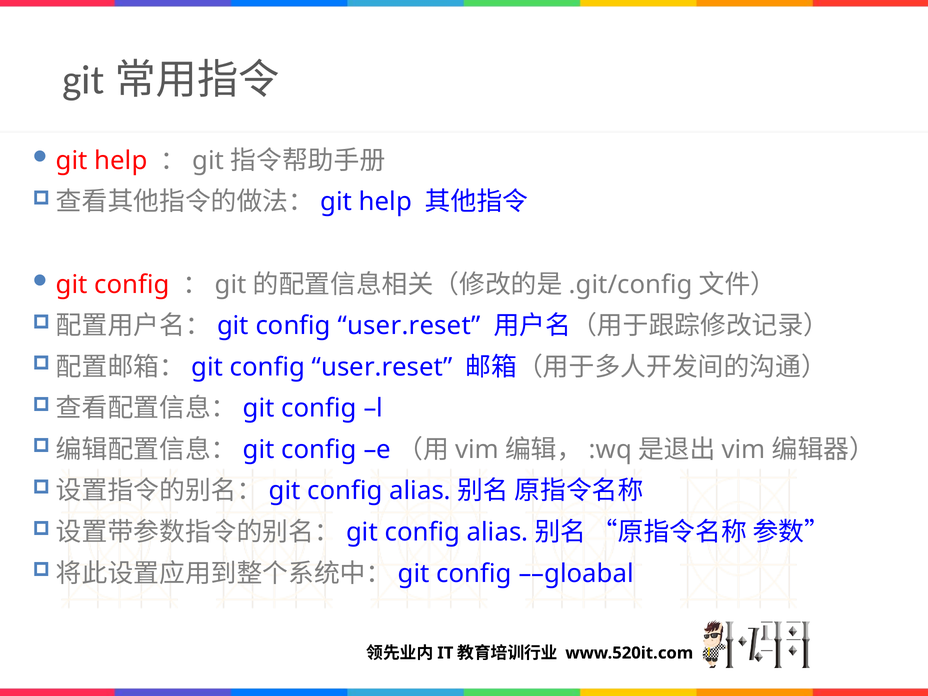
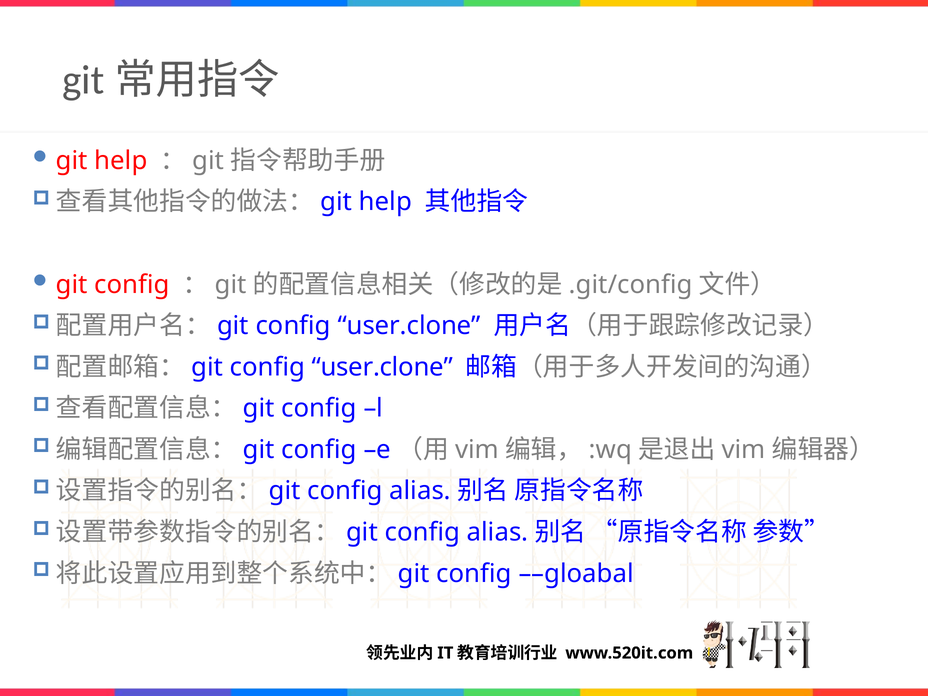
user.reset at (409, 326): user.reset -> user.clone
user.reset at (382, 367): user.reset -> user.clone
